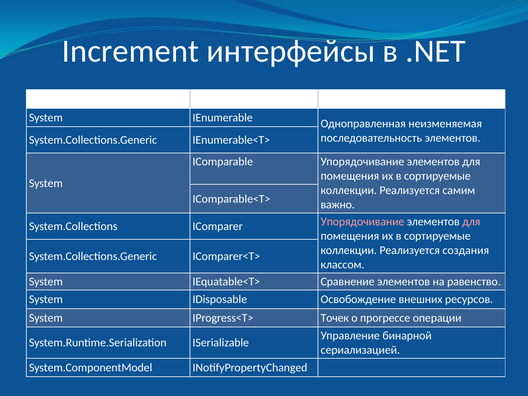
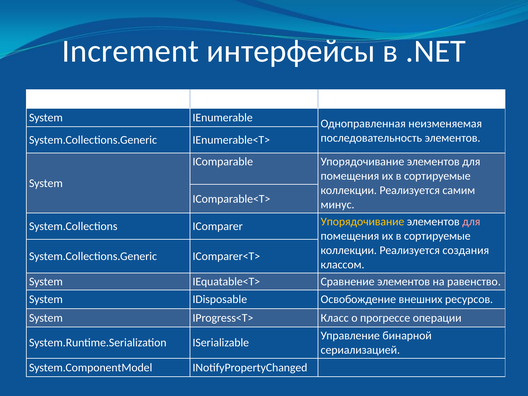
важно: важно -> минус
Упорядочивание at (362, 222) colour: pink -> yellow
Точек: Точек -> Класс
